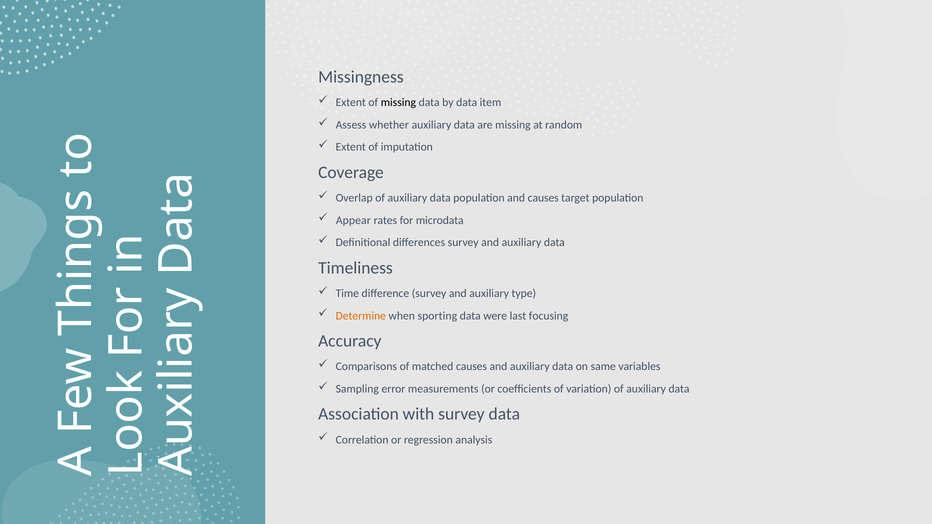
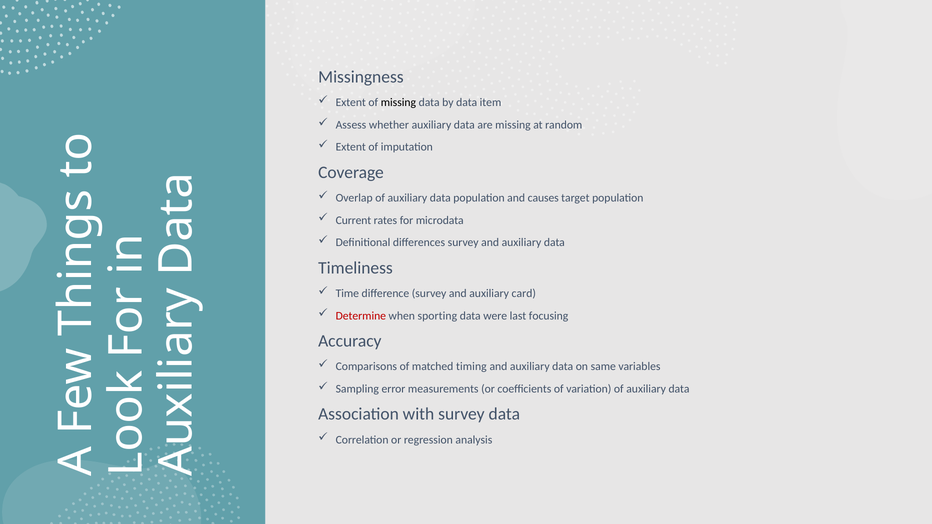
Appear: Appear -> Current
type: type -> card
Determine colour: orange -> red
matched causes: causes -> timing
